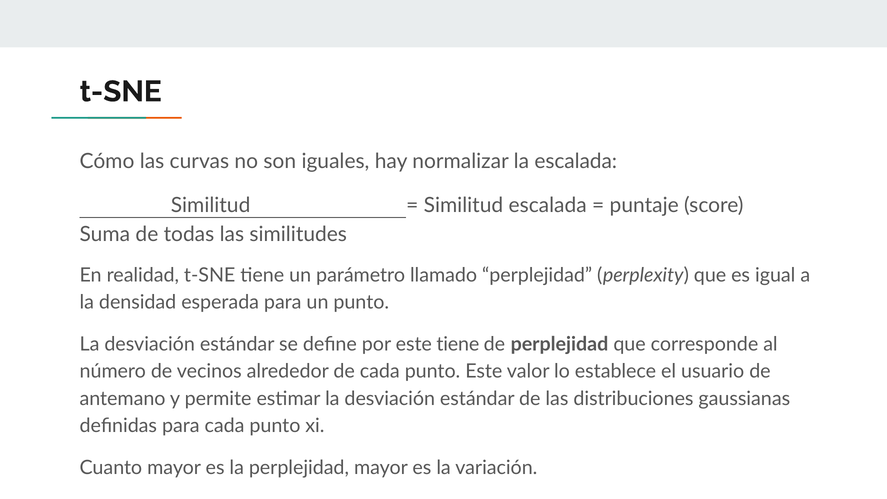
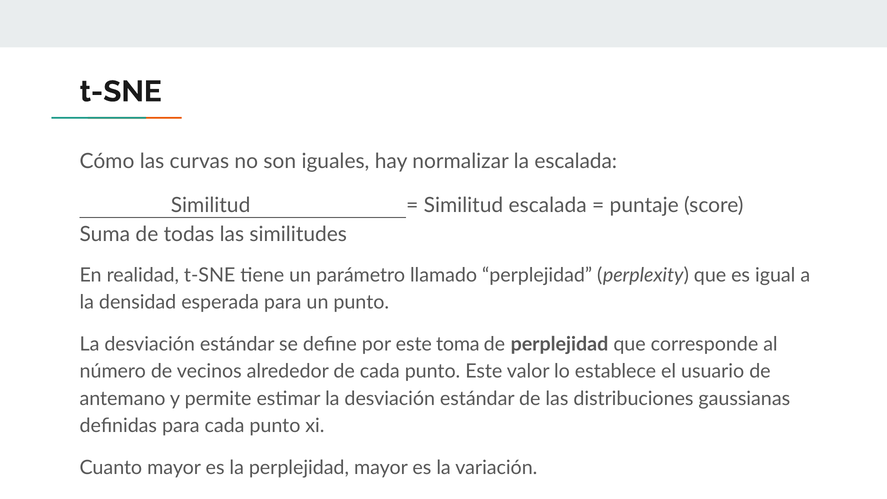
este tiene: tiene -> toma
